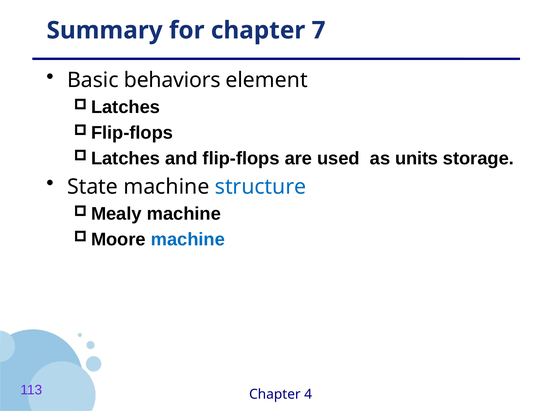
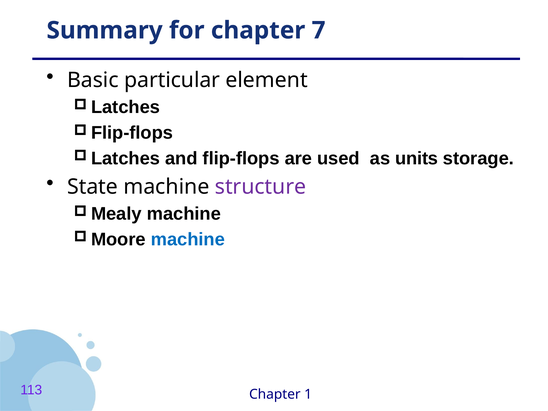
behaviors: behaviors -> particular
structure colour: blue -> purple
4: 4 -> 1
